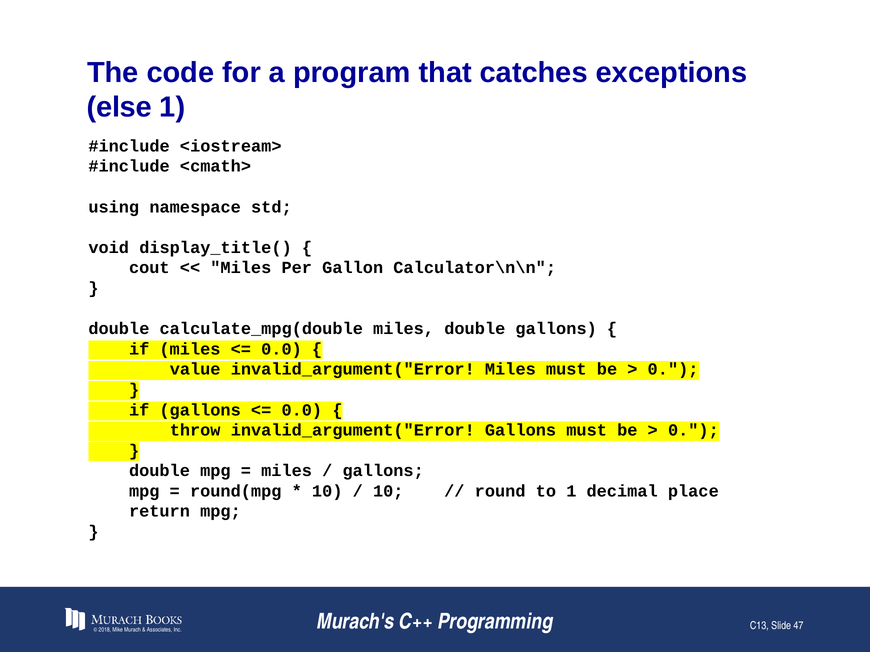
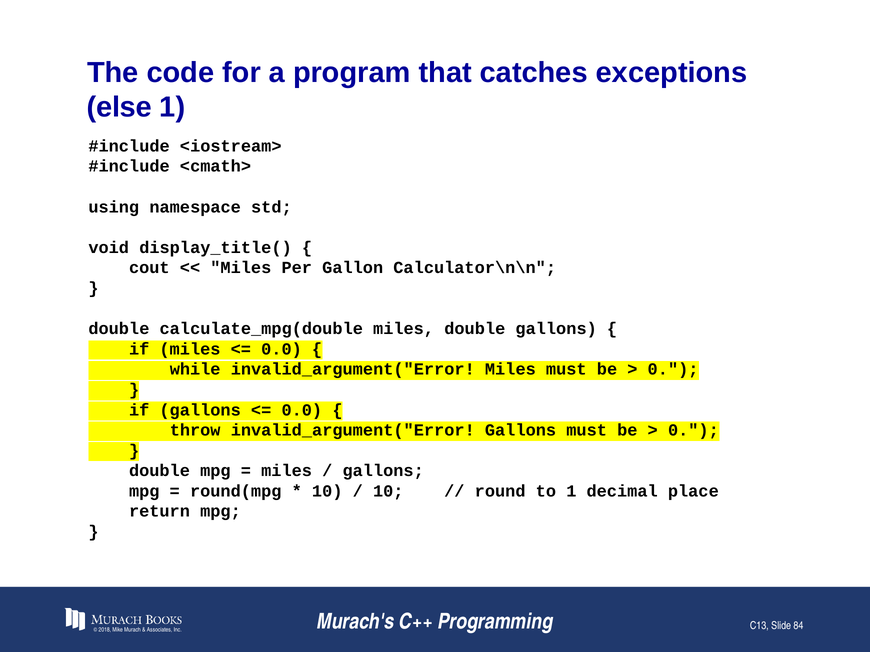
value: value -> while
47: 47 -> 84
